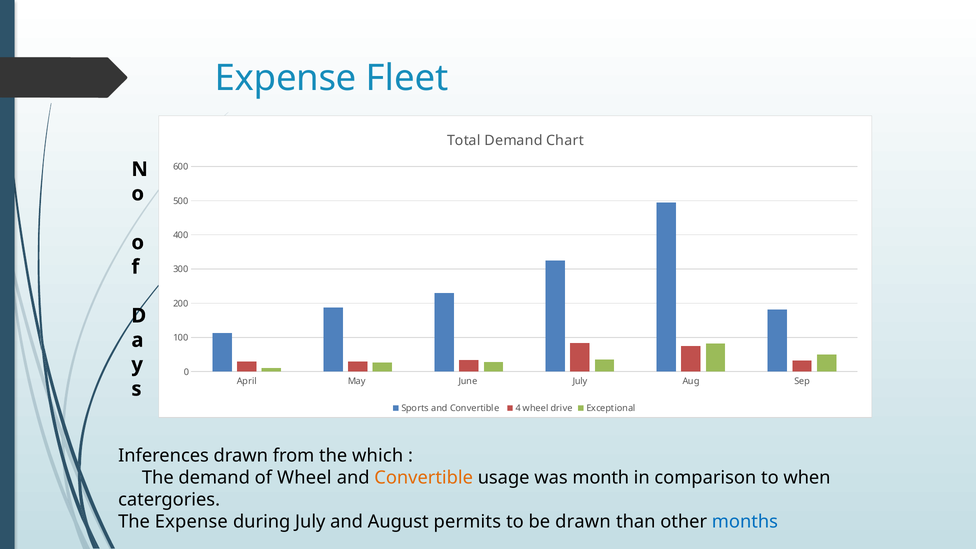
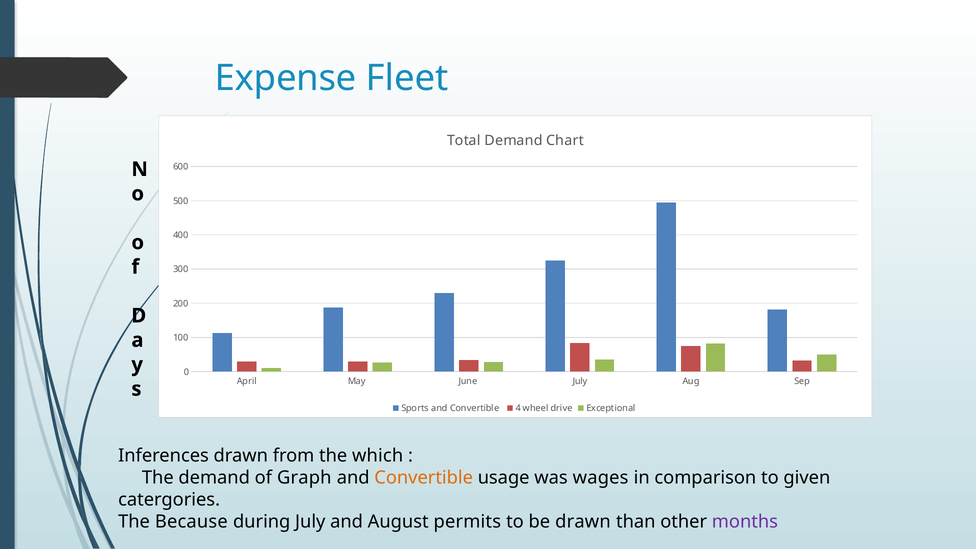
of Wheel: Wheel -> Graph
month: month -> wages
when: when -> given
The Expense: Expense -> Because
months colour: blue -> purple
